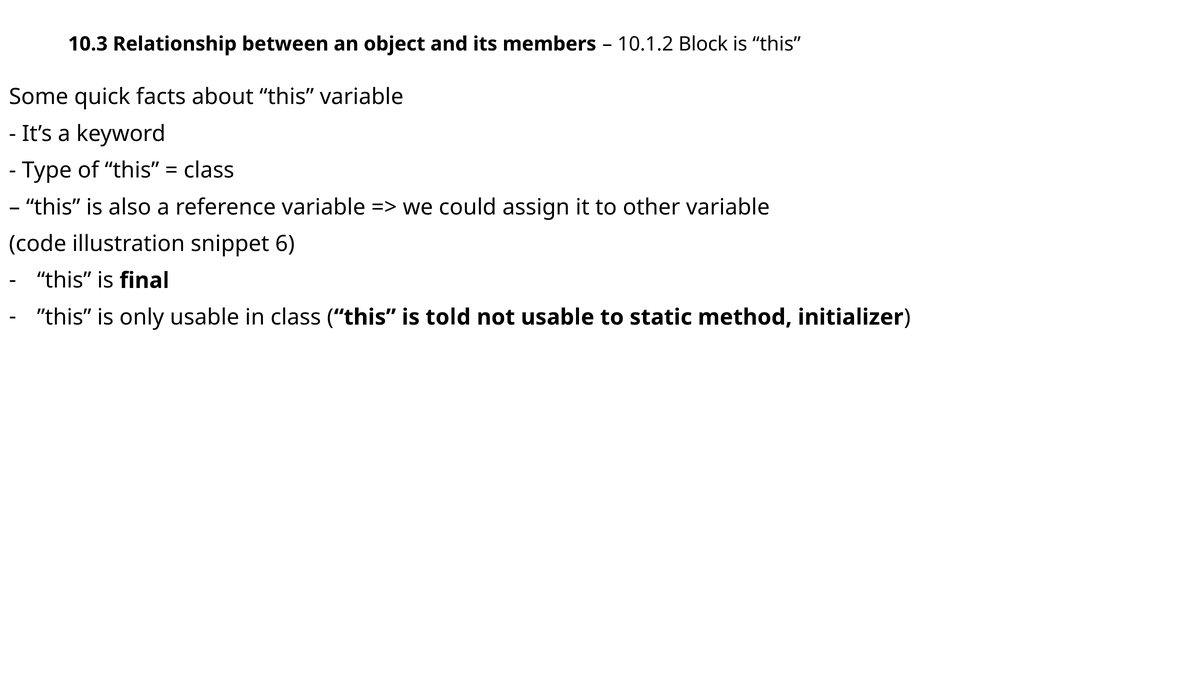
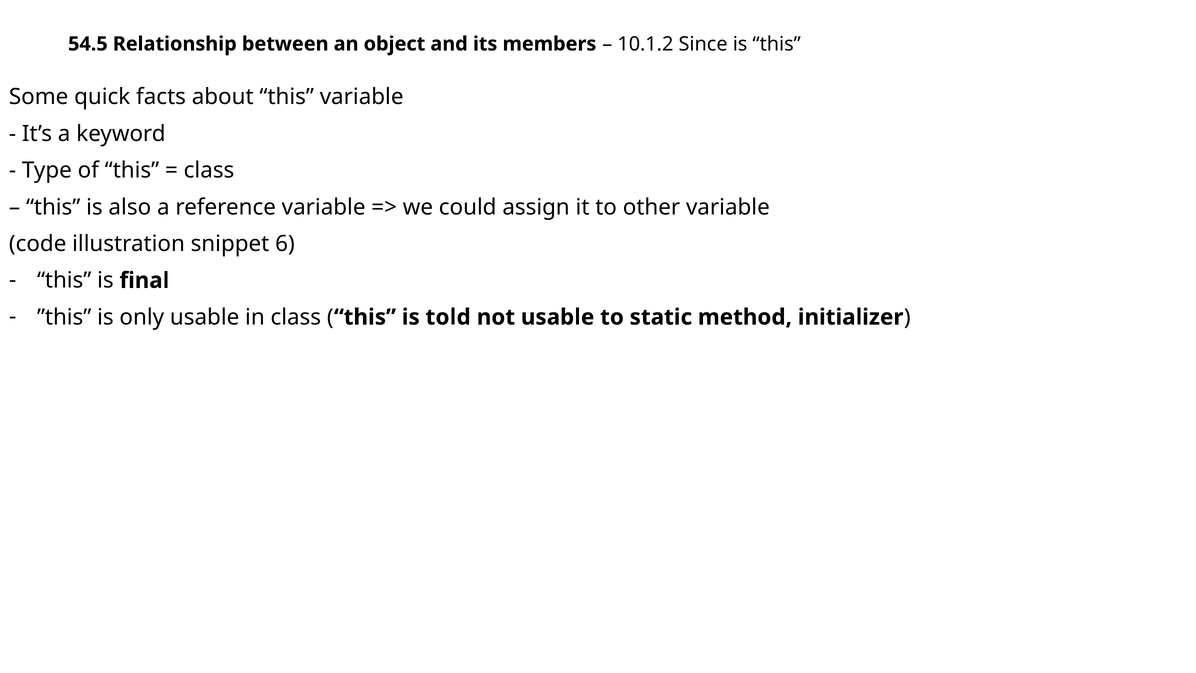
10.3: 10.3 -> 54.5
Block: Block -> Since
